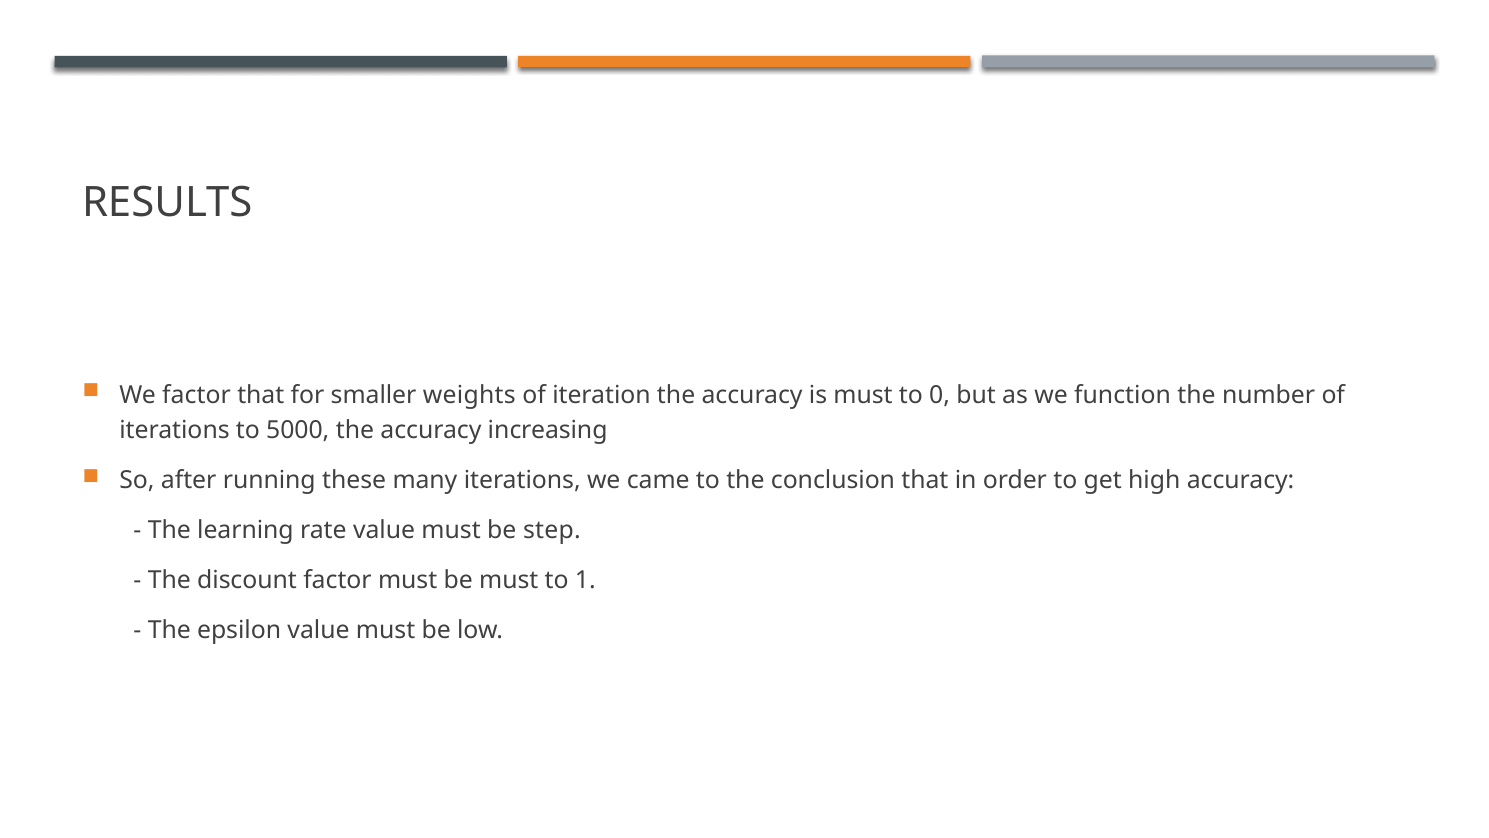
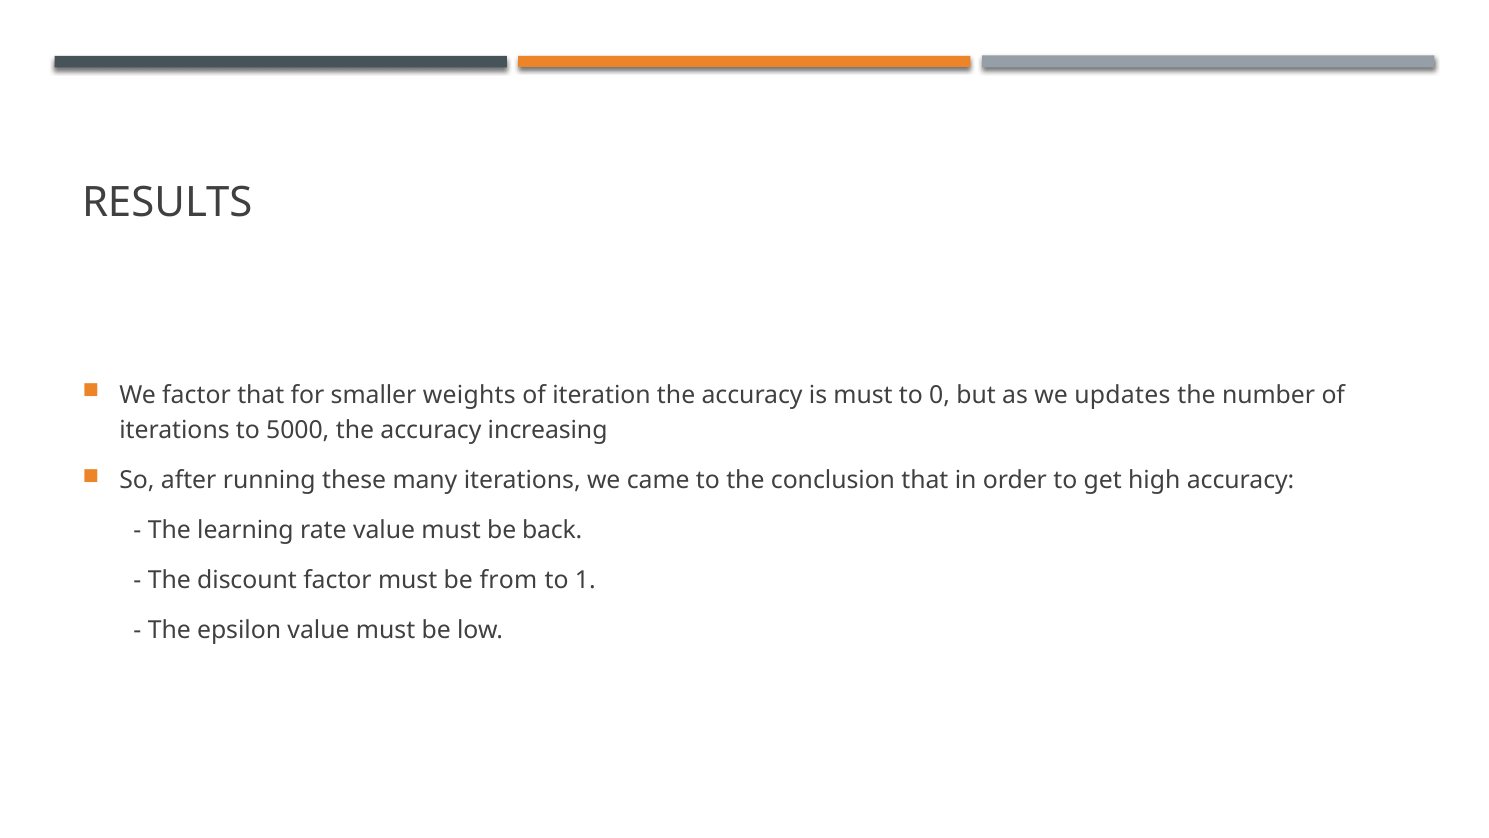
function: function -> updates
step: step -> back
be must: must -> from
